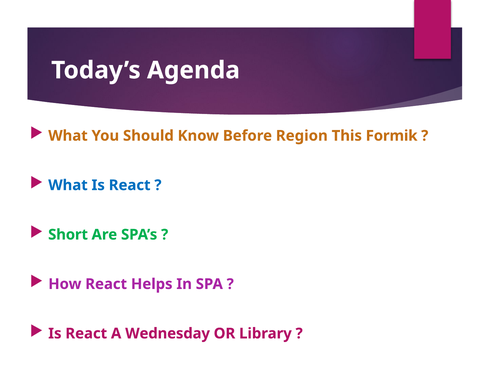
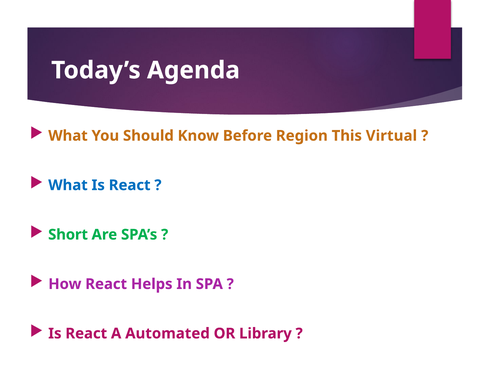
Formik: Formik -> Virtual
Wednesday: Wednesday -> Automated
